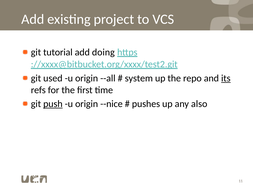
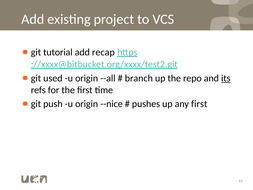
doing: doing -> recap
system: system -> branch
push underline: present -> none
any also: also -> first
